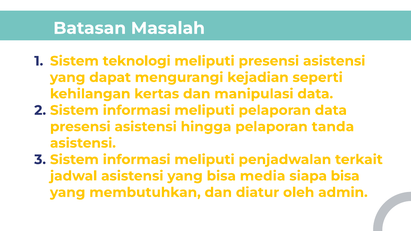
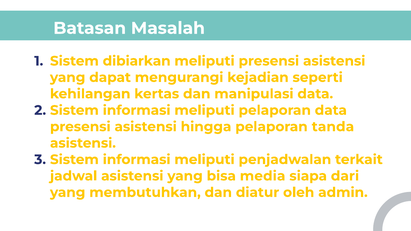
teknologi: teknologi -> dibiarkan
siapa bisa: bisa -> dari
